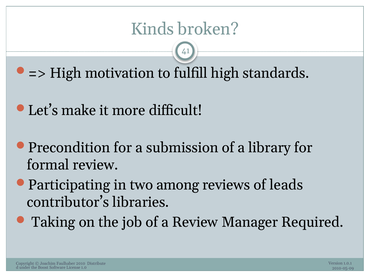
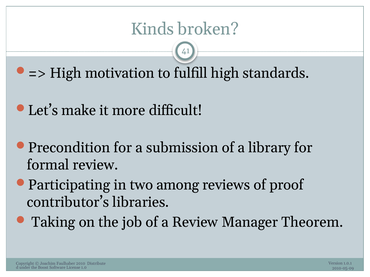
leads: leads -> proof
Required: Required -> Theorem
